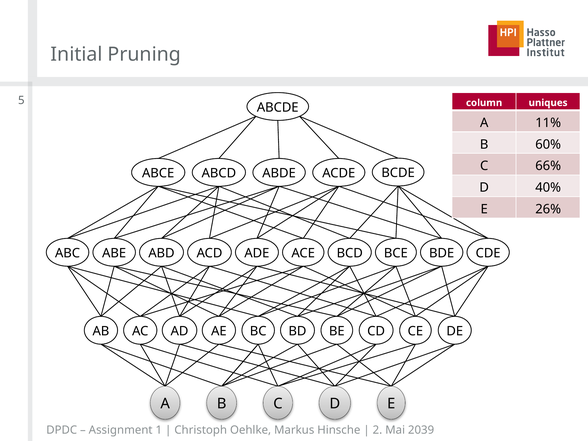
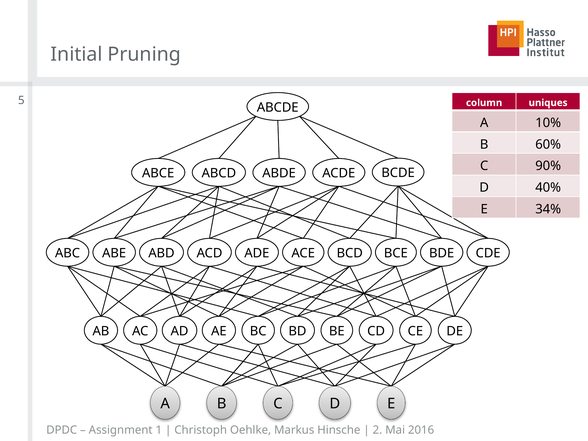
11%: 11% -> 10%
66%: 66% -> 90%
26%: 26% -> 34%
2039: 2039 -> 2016
